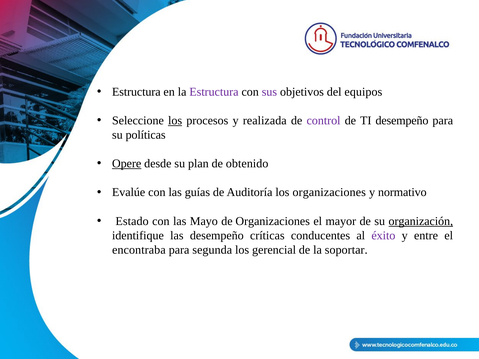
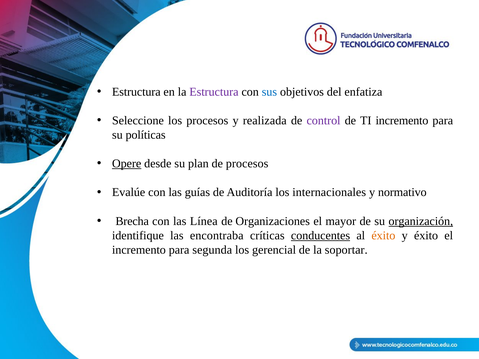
sus colour: purple -> blue
equipos: equipos -> enfatiza
los at (175, 121) underline: present -> none
TI desempeño: desempeño -> incremento
de obtenido: obtenido -> procesos
los organizaciones: organizaciones -> internacionales
Estado: Estado -> Brecha
Mayo: Mayo -> Línea
las desempeño: desempeño -> encontraba
conducentes underline: none -> present
éxito at (383, 236) colour: purple -> orange
y entre: entre -> éxito
encontraba at (139, 250): encontraba -> incremento
